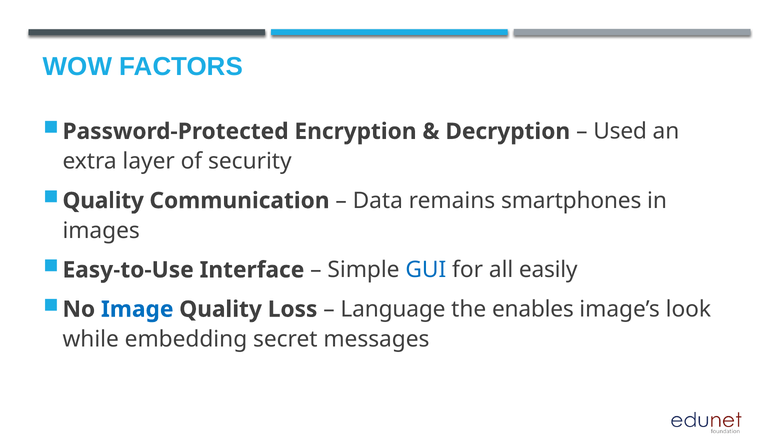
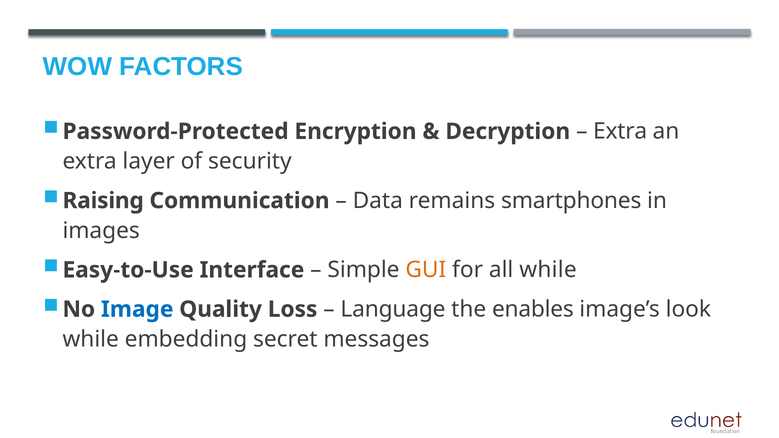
Used at (620, 131): Used -> Extra
Quality at (103, 201): Quality -> Raising
GUI colour: blue -> orange
all easily: easily -> while
